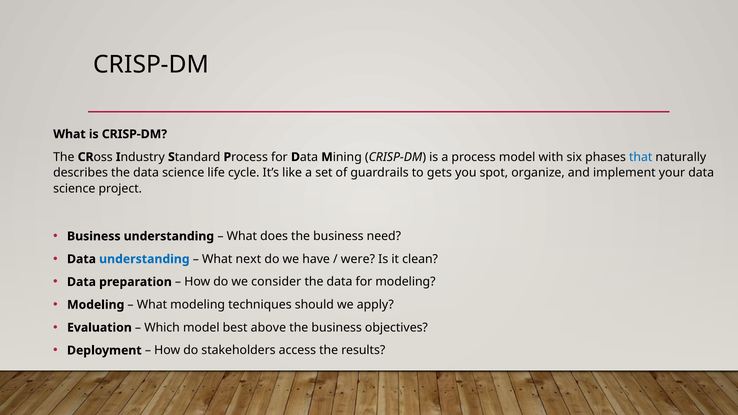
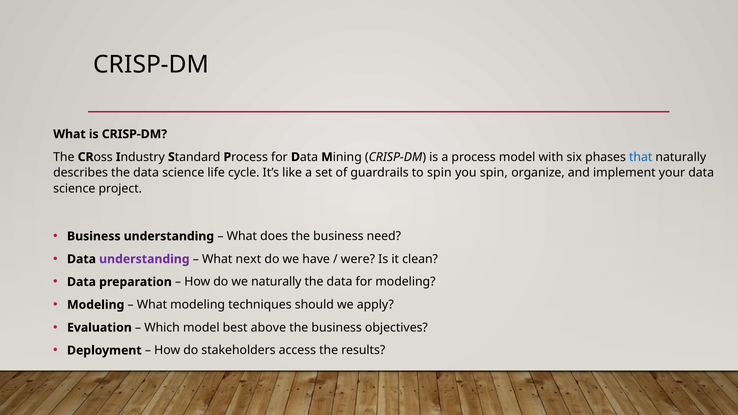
to gets: gets -> spin
you spot: spot -> spin
understanding at (144, 259) colour: blue -> purple
we consider: consider -> naturally
